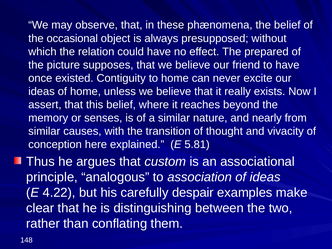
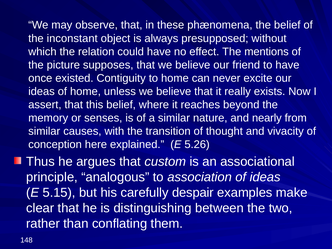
occasional: occasional -> inconstant
prepared: prepared -> mentions
5.81: 5.81 -> 5.26
4.22: 4.22 -> 5.15
